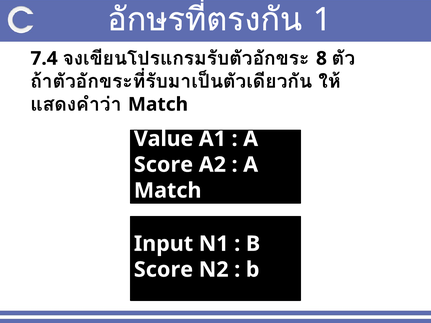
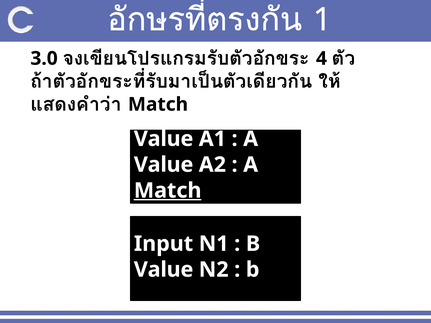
7.4: 7.4 -> 3.0
8: 8 -> 4
Score at (163, 165): Score -> Value
Match at (168, 191) underline: none -> present
Score at (163, 270): Score -> Value
